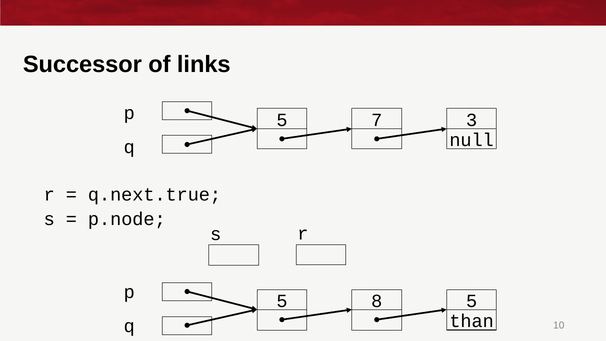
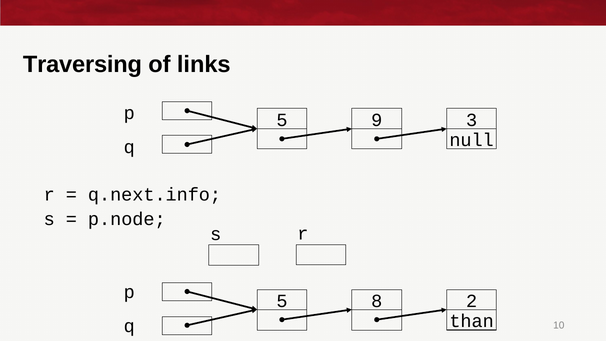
Successor: Successor -> Traversing
7: 7 -> 9
q.next.true: q.next.true -> q.next.info
8 5: 5 -> 2
